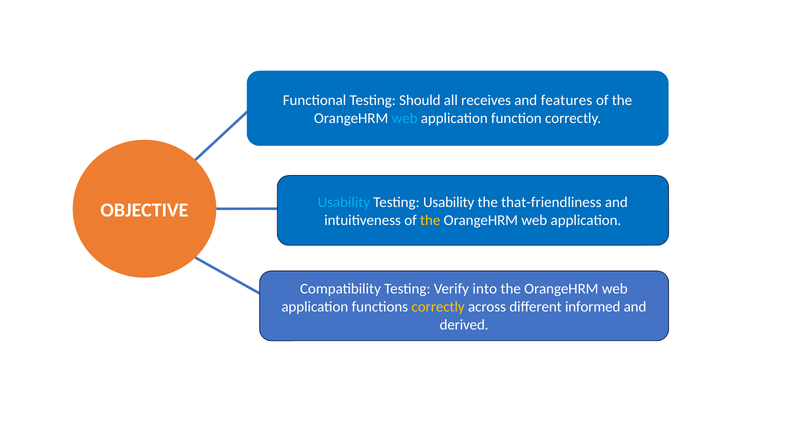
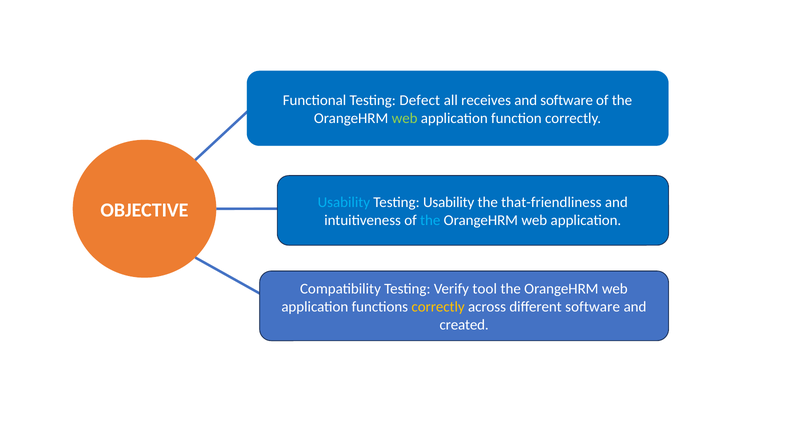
Should: Should -> Defect
and features: features -> software
web at (405, 118) colour: light blue -> light green
the at (430, 221) colour: yellow -> light blue
into: into -> tool
different informed: informed -> software
derived: derived -> created
